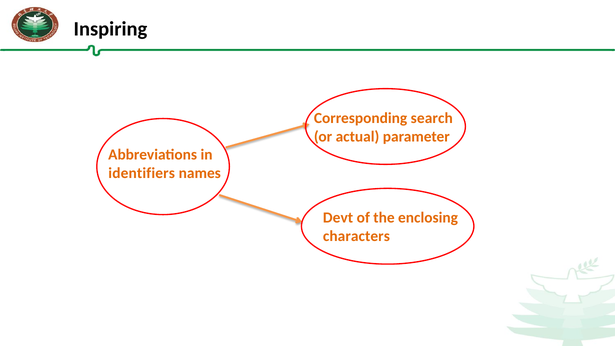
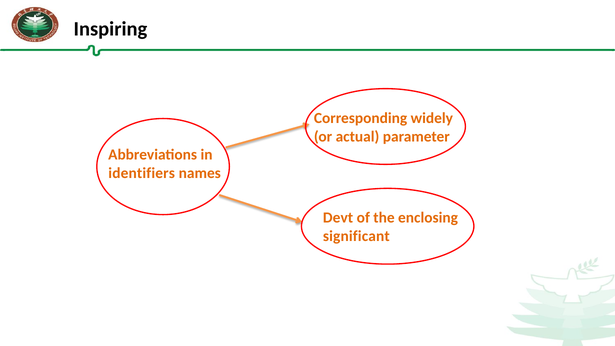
search: search -> widely
characters: characters -> significant
